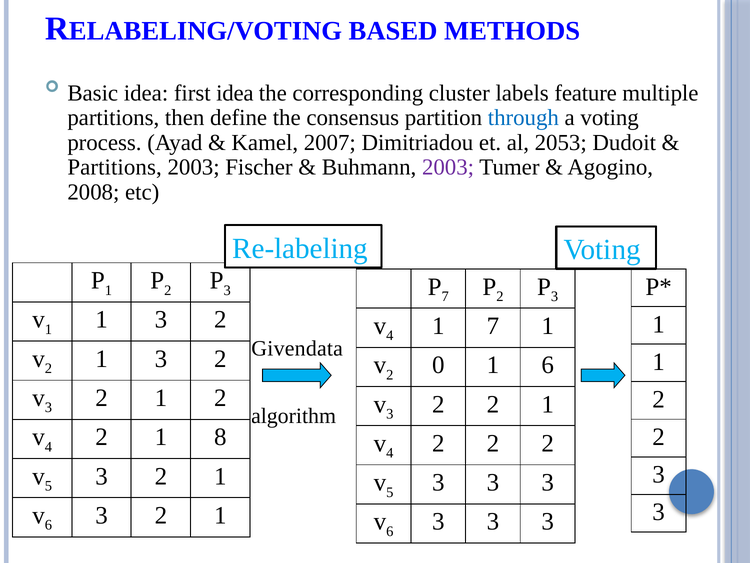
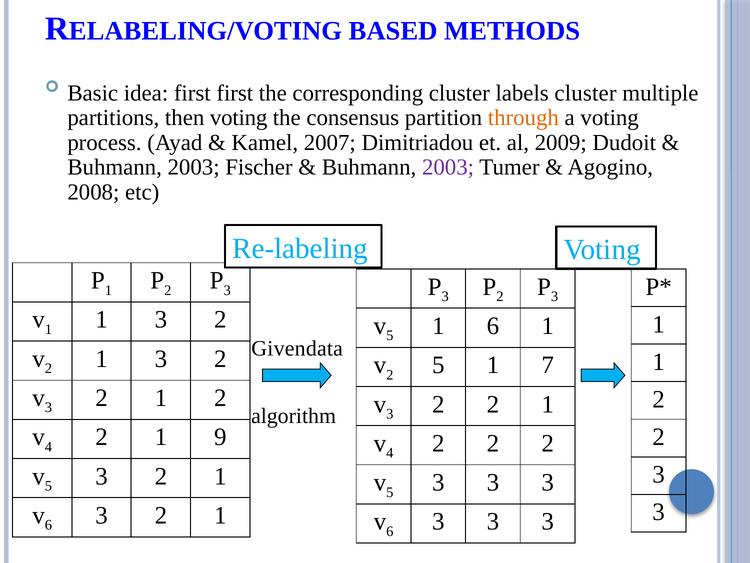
first idea: idea -> first
labels feature: feature -> cluster
then define: define -> voting
through colour: blue -> orange
2053: 2053 -> 2009
Partitions at (115, 167): Partitions -> Buhmann
7 at (445, 296): 7 -> 3
4 at (390, 335): 4 -> 5
1 7: 7 -> 6
2 0: 0 -> 5
1 6: 6 -> 7
1 8: 8 -> 9
